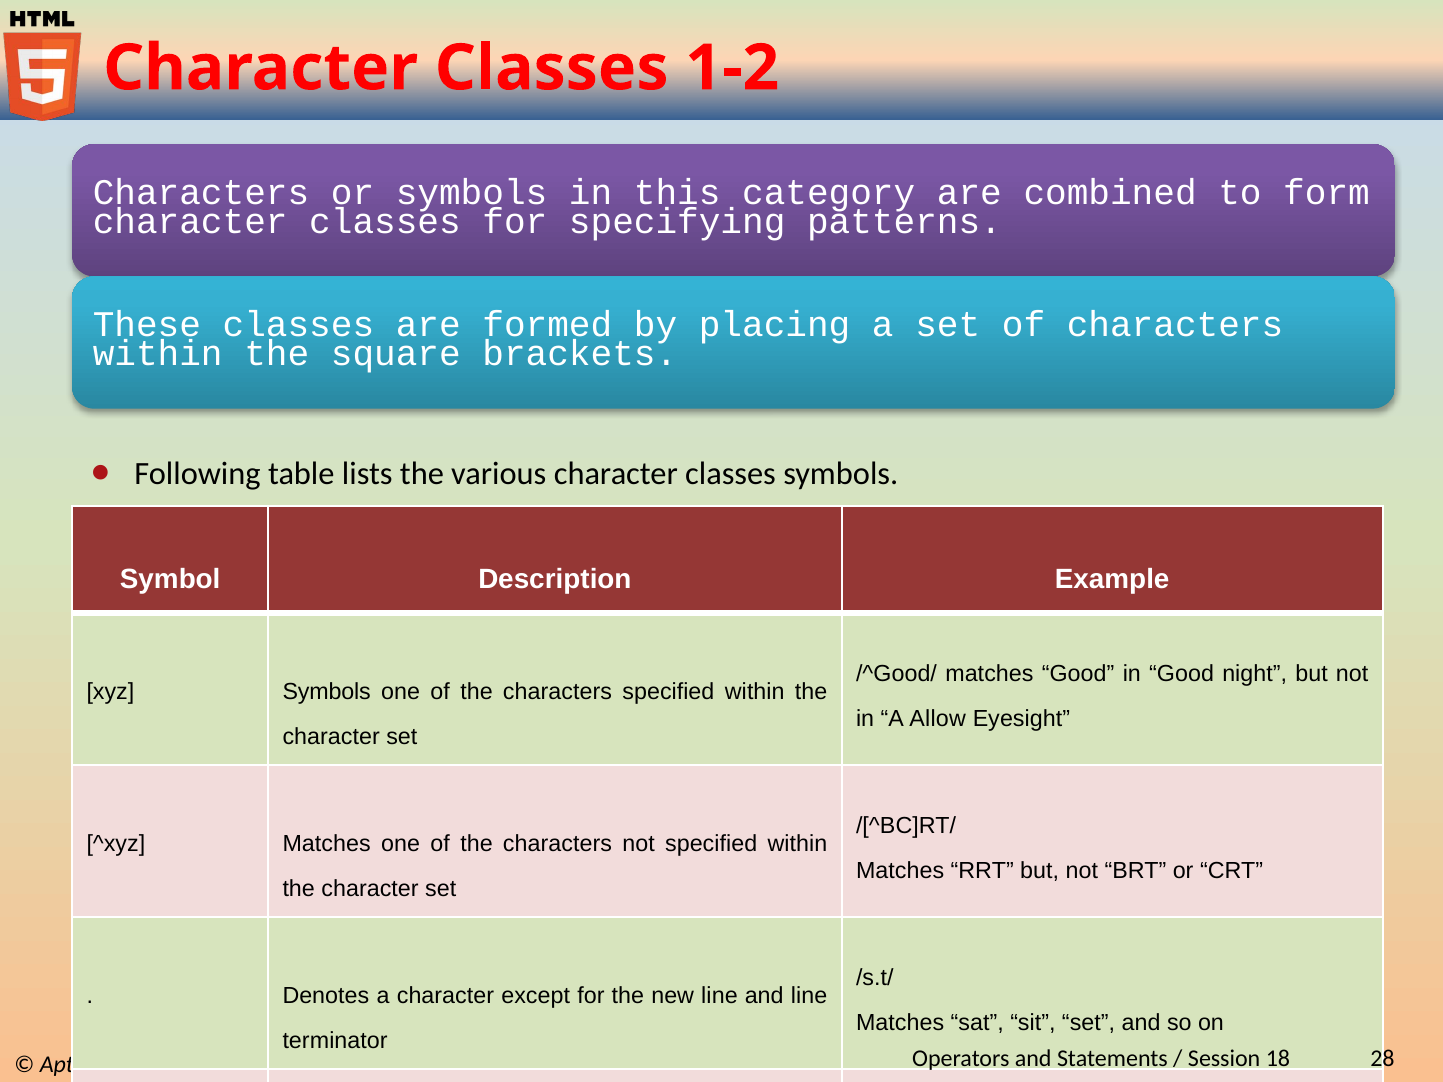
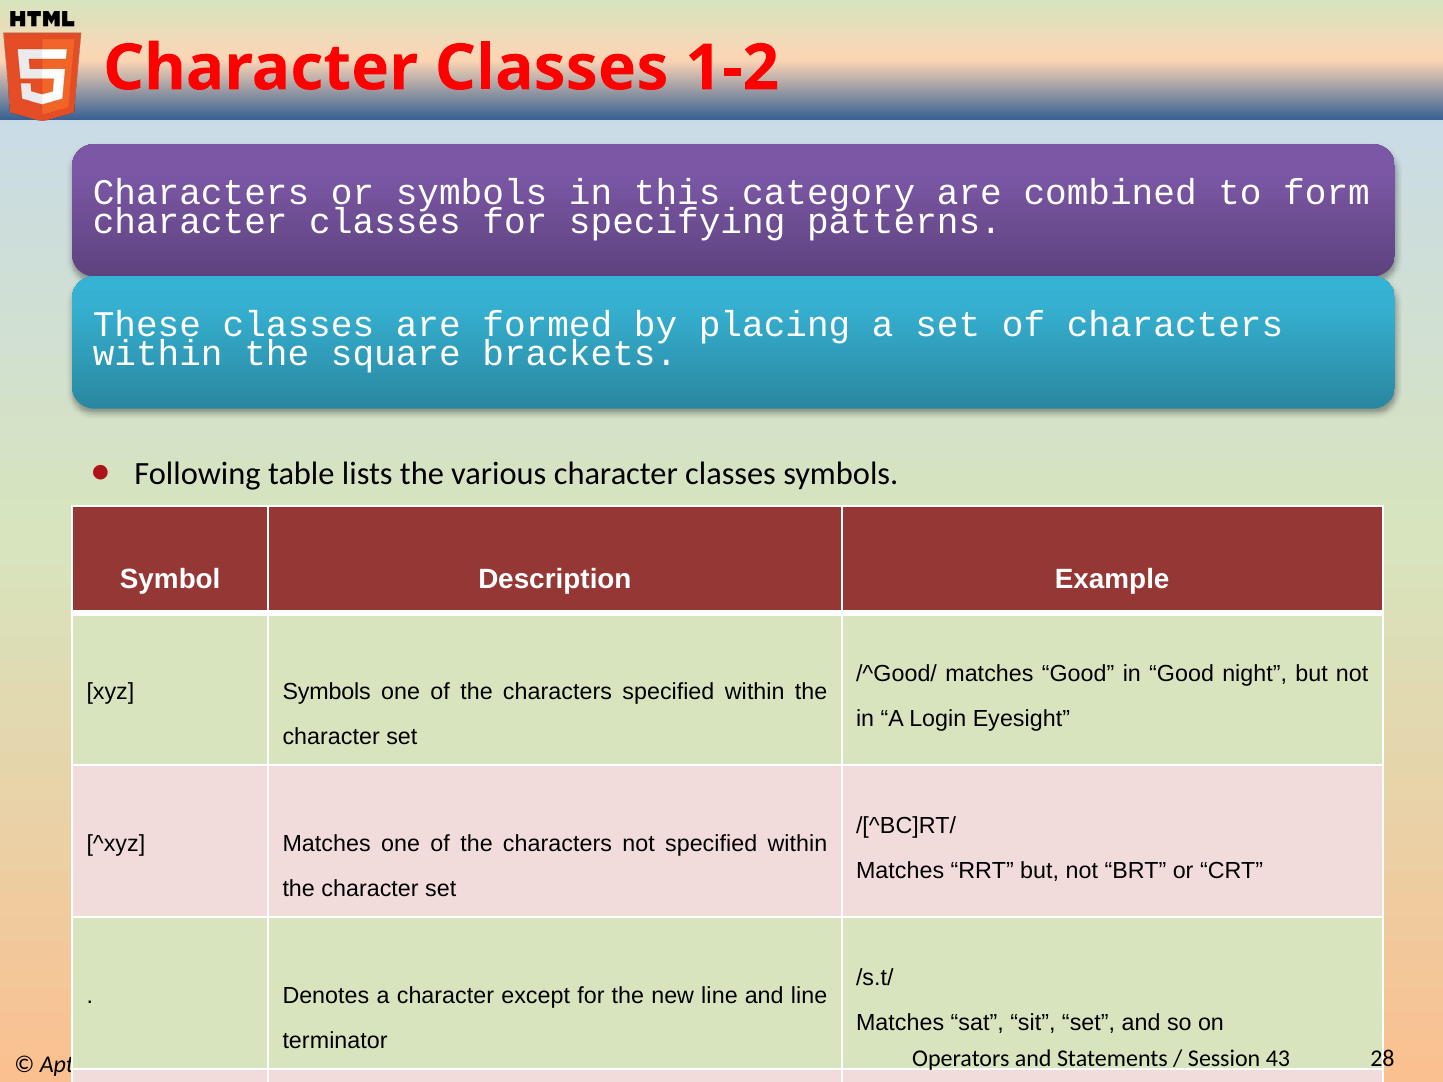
Allow: Allow -> Login
18: 18 -> 43
